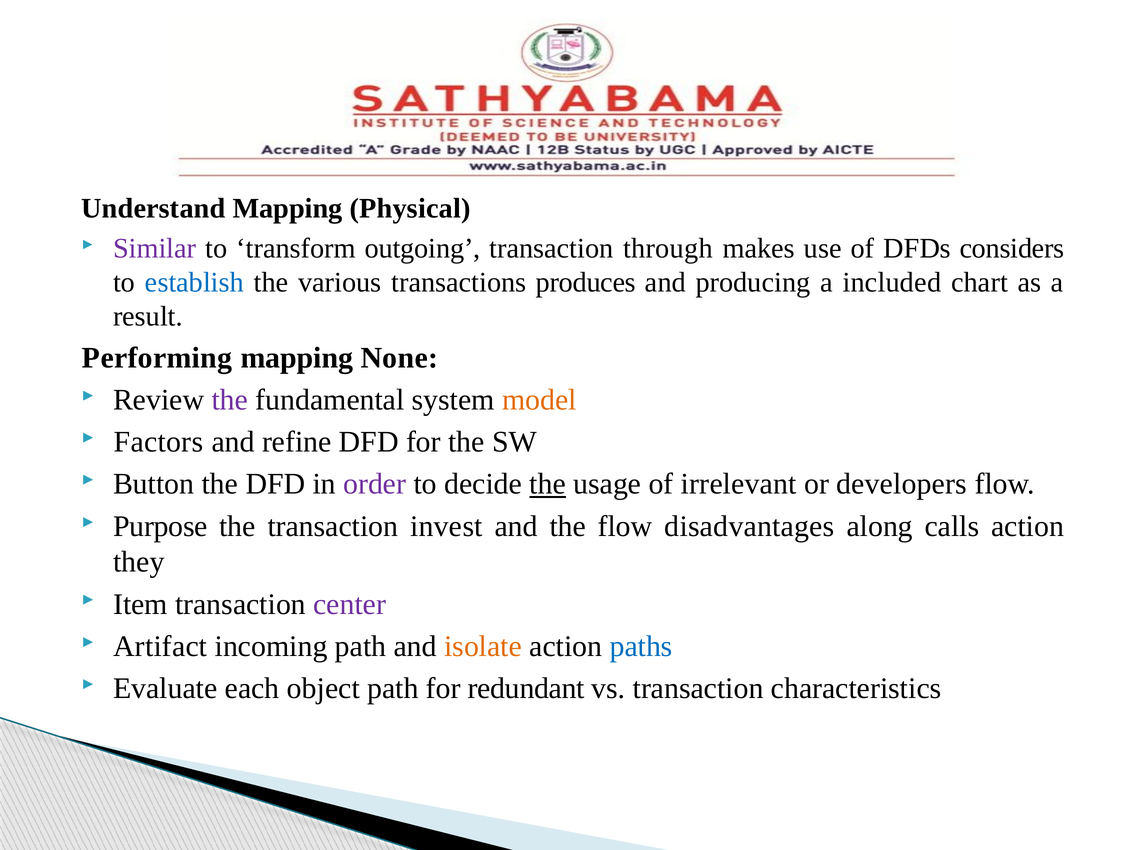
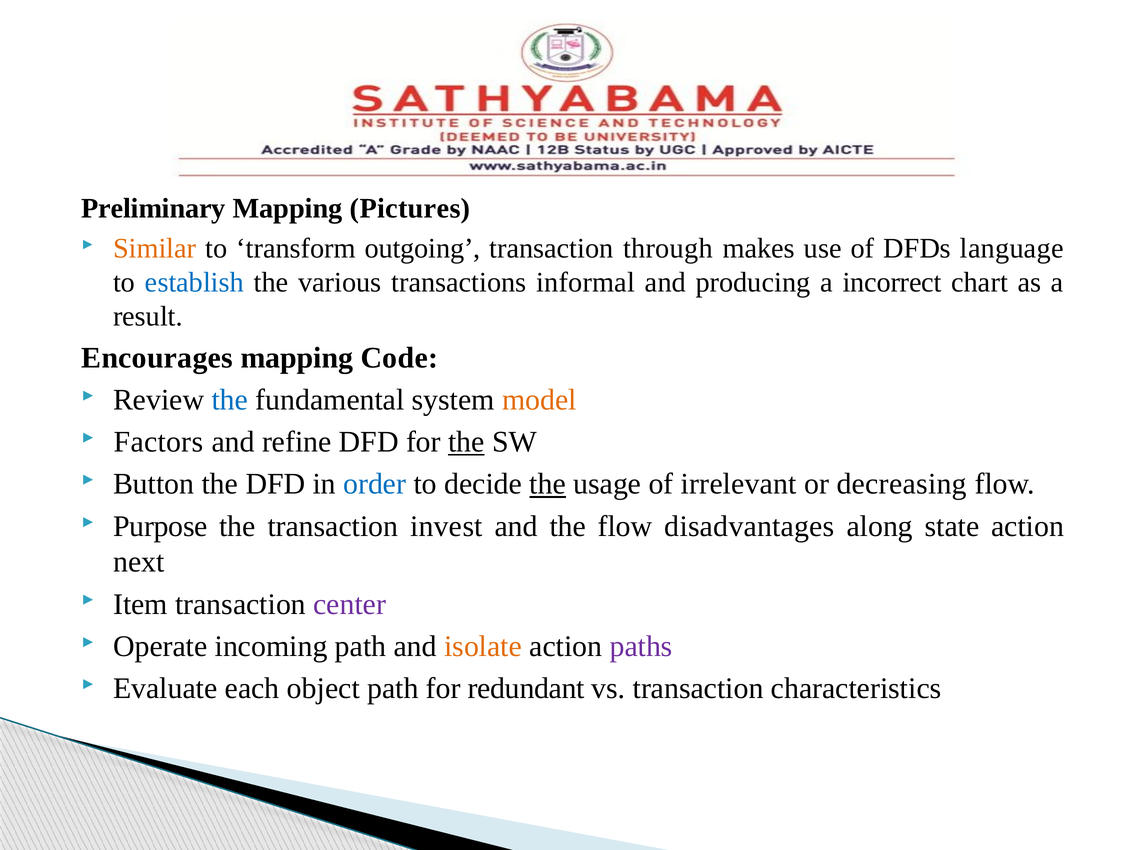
Understand: Understand -> Preliminary
Physical: Physical -> Pictures
Similar colour: purple -> orange
considers: considers -> language
produces: produces -> informal
included: included -> incorrect
Performing: Performing -> Encourages
None: None -> Code
the at (230, 400) colour: purple -> blue
the at (466, 442) underline: none -> present
order colour: purple -> blue
developers: developers -> decreasing
calls: calls -> state
they: they -> next
Artifact: Artifact -> Operate
paths colour: blue -> purple
